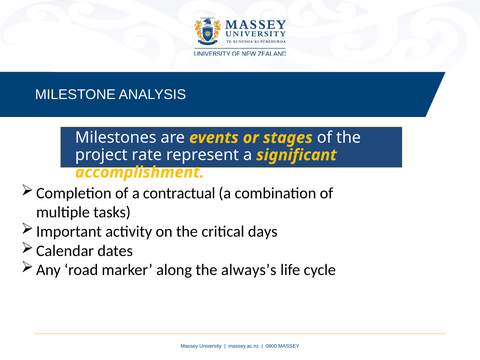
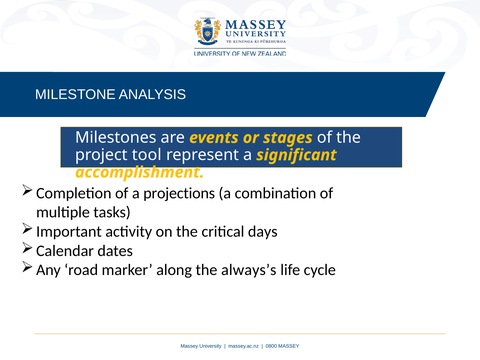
rate: rate -> tool
contractual: contractual -> projections
